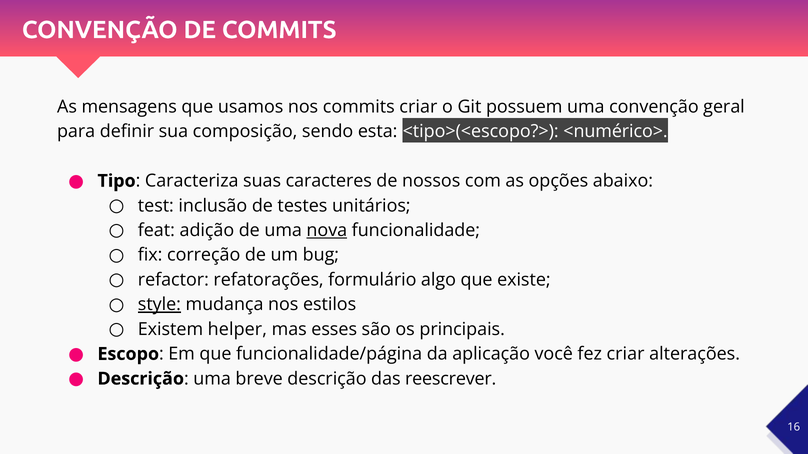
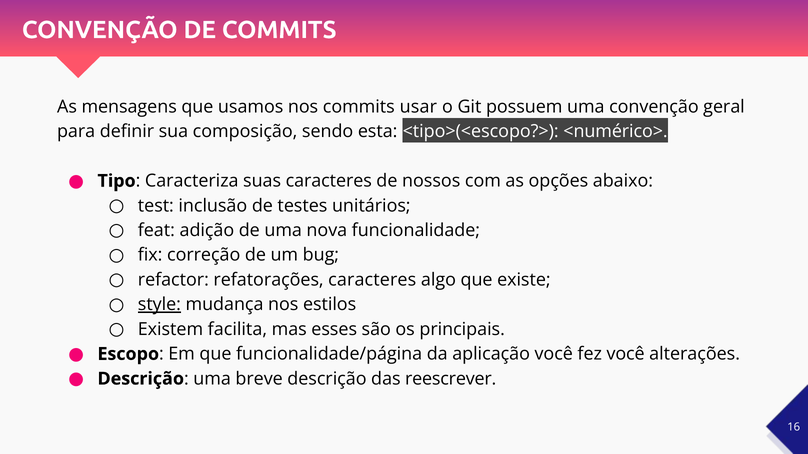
commits criar: criar -> usar
nova underline: present -> none
refatorações formulário: formulário -> caracteres
helper: helper -> facilita
fez criar: criar -> você
